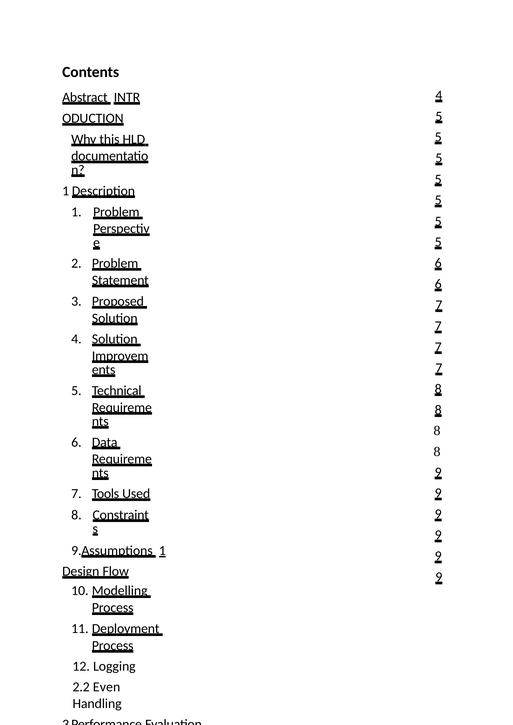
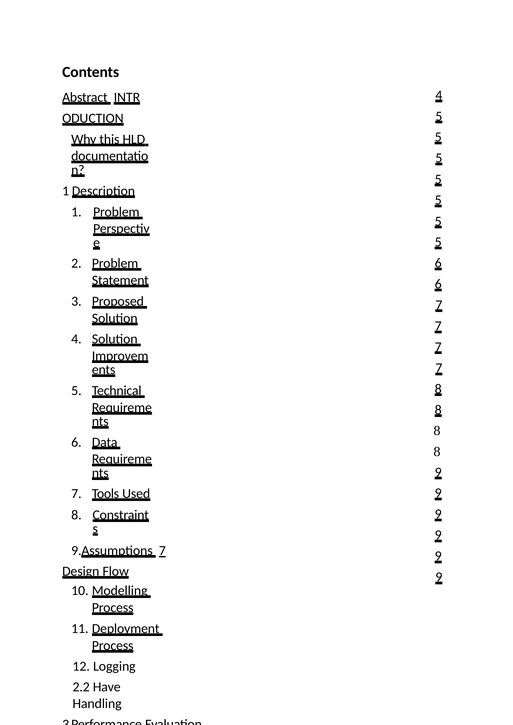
1 at (162, 550): 1 -> 7
Even: Even -> Have
